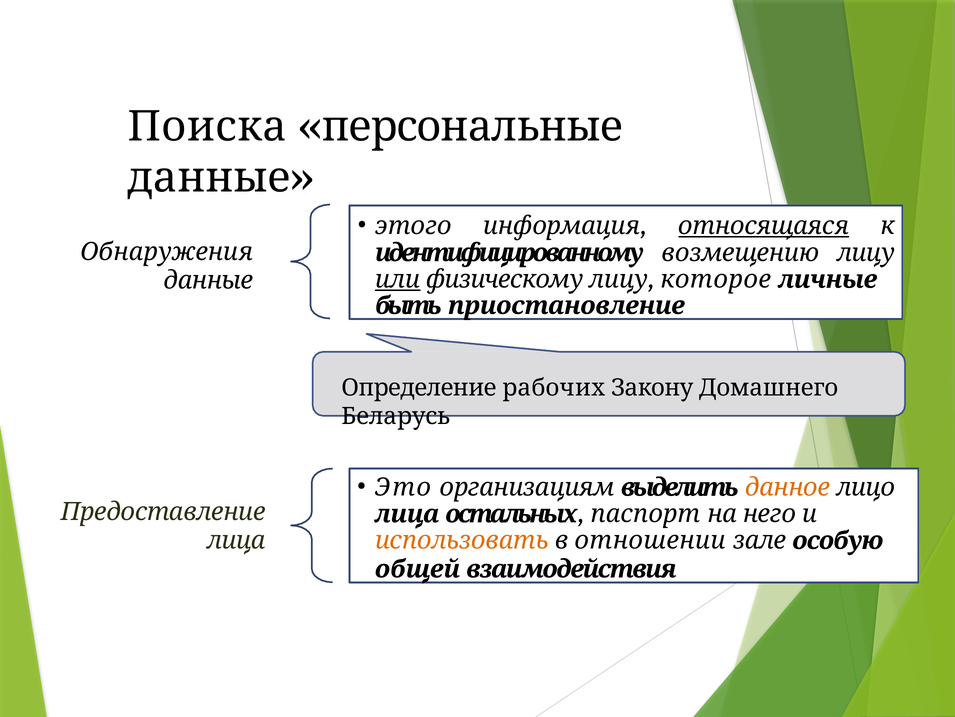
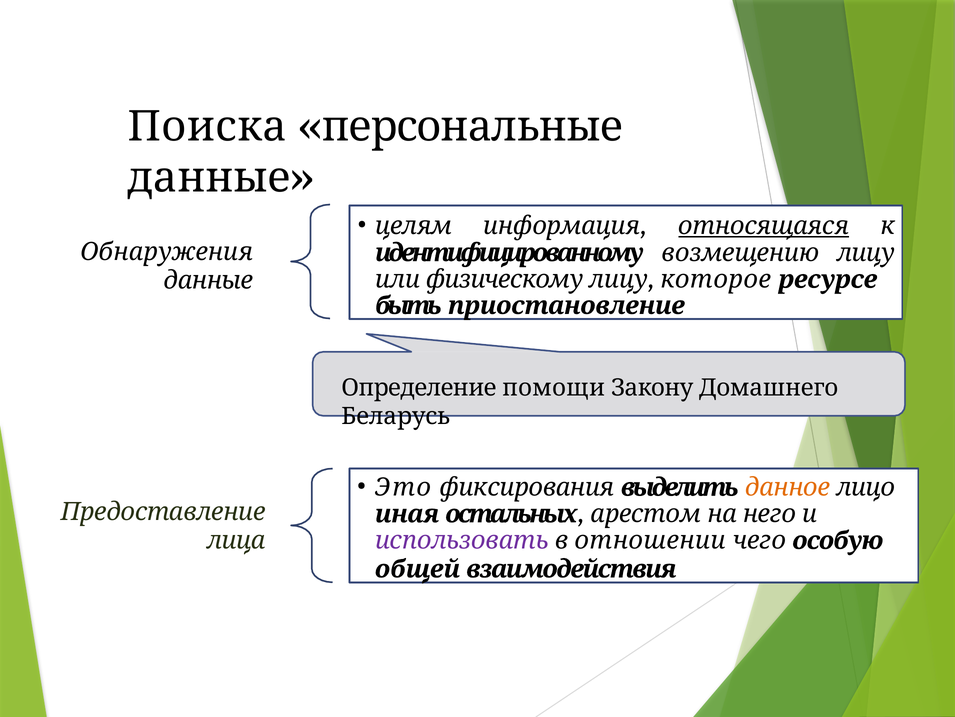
этого: этого -> целям
или underline: present -> none
личные: личные -> ресурсе
рабочих: рабочих -> помощи
организациям: организациям -> фиксирования
лица at (407, 514): лица -> иная
паспорт: паспорт -> арестом
использовать colour: orange -> purple
зале: зале -> чего
